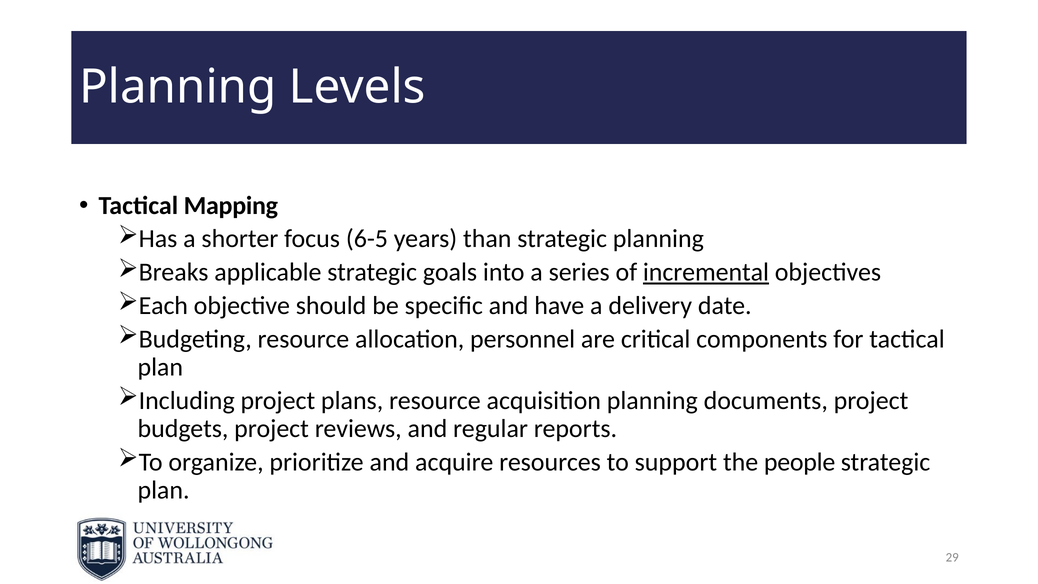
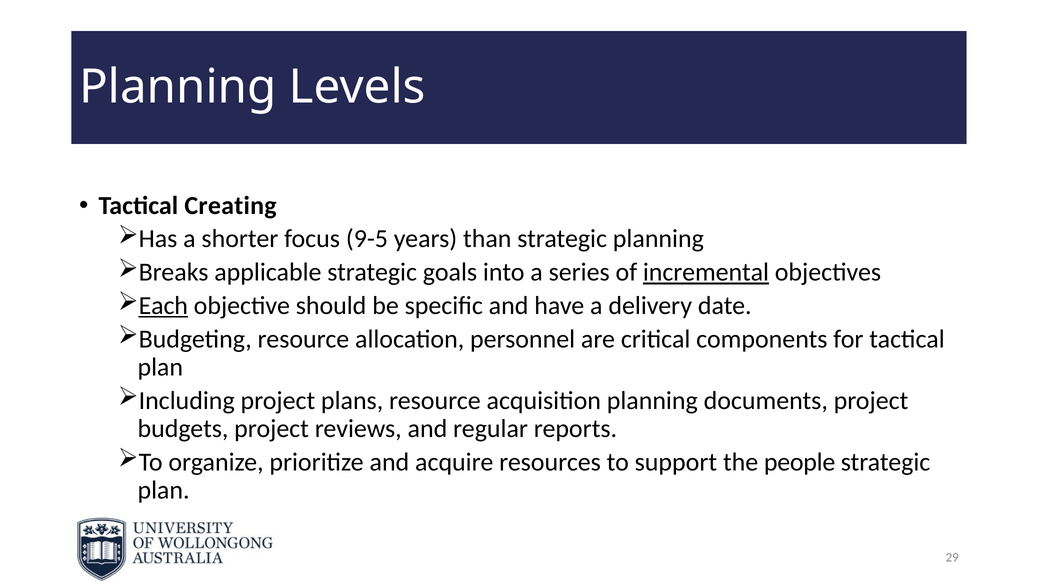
Mapping: Mapping -> Creating
6-5: 6-5 -> 9-5
Each underline: none -> present
